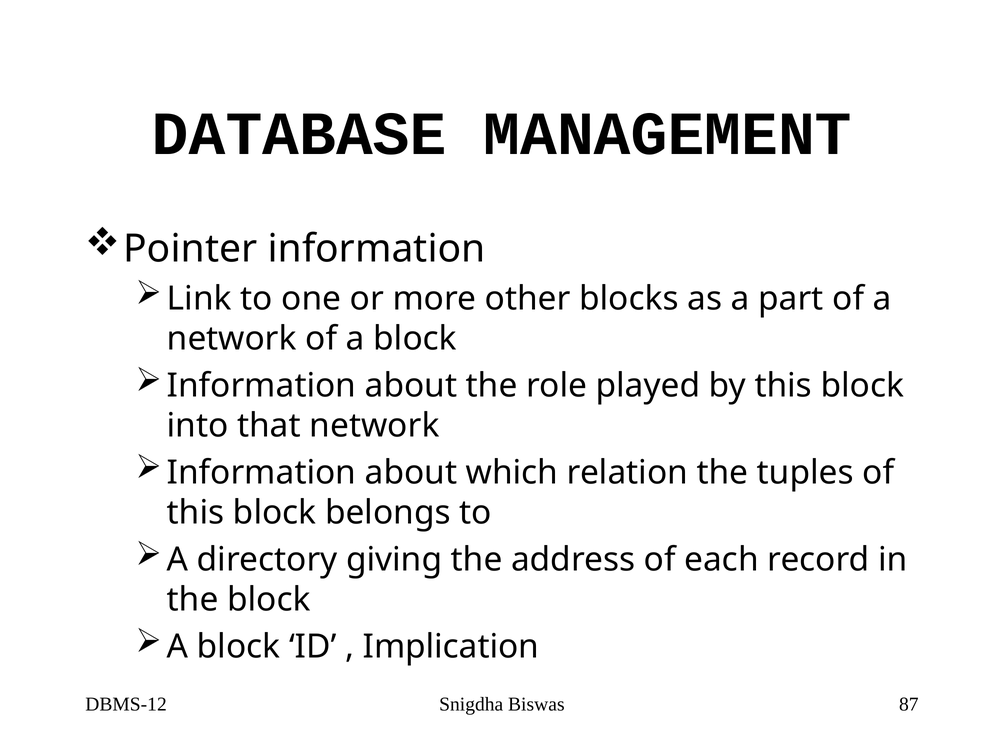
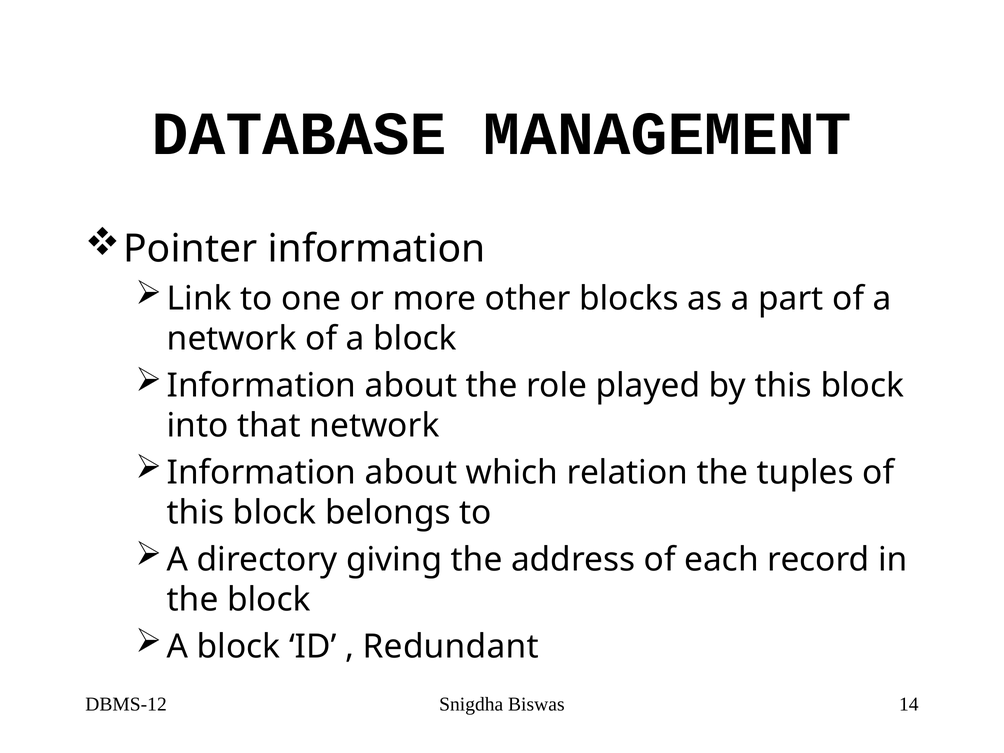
Implication: Implication -> Redundant
87: 87 -> 14
